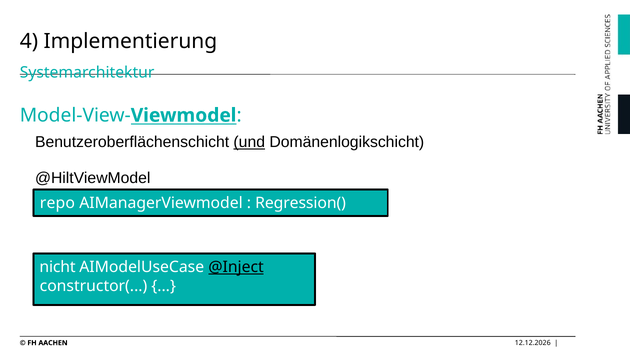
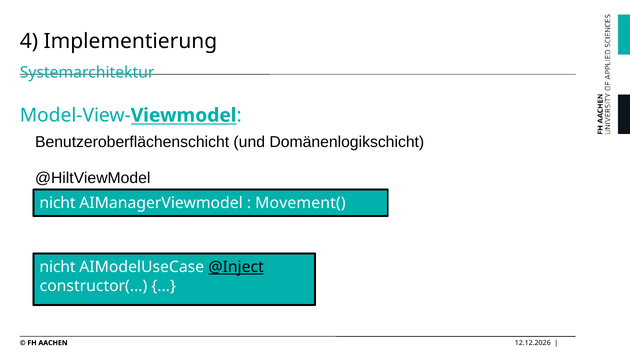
und underline: present -> none
repo at (57, 203): repo -> nicht
Regression(: Regression( -> Movement(
